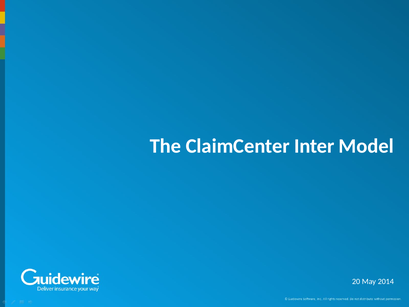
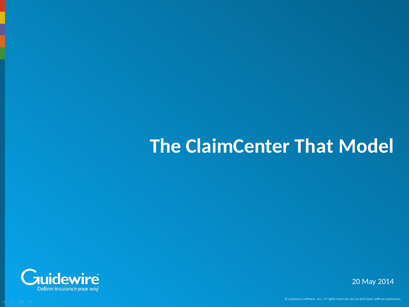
Inter: Inter -> That
